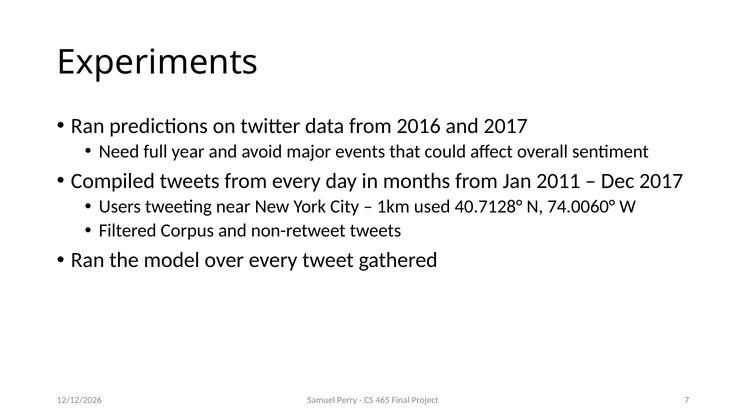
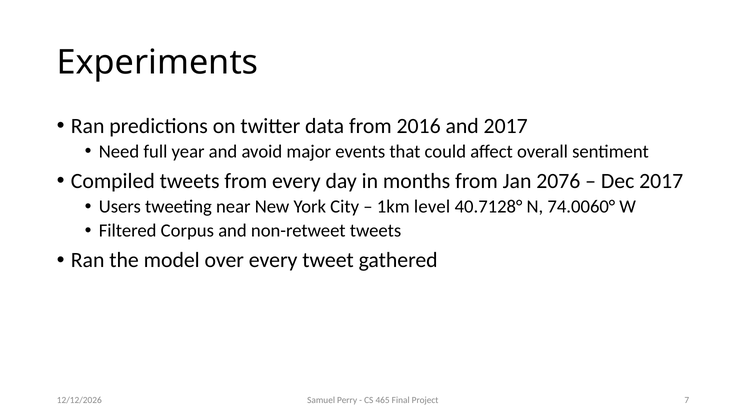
2011: 2011 -> 2076
used: used -> level
